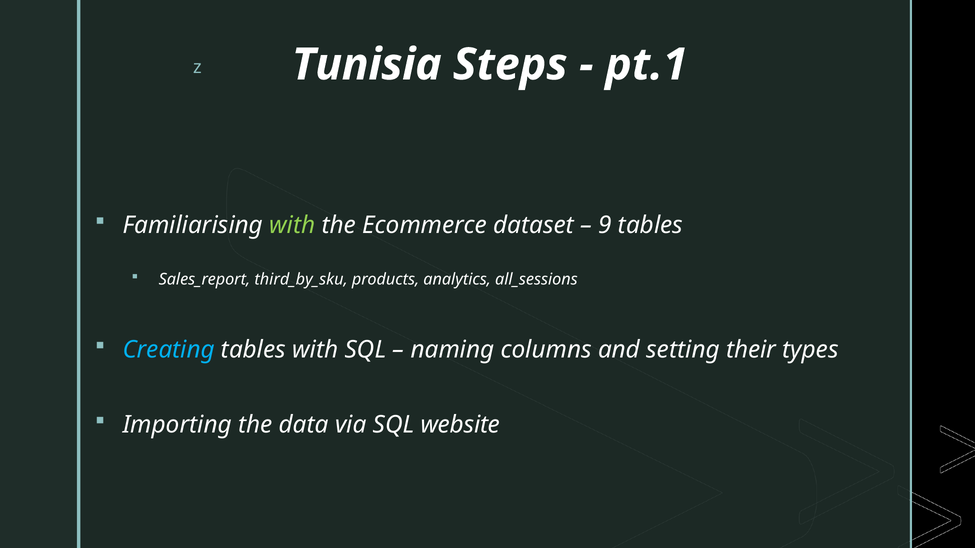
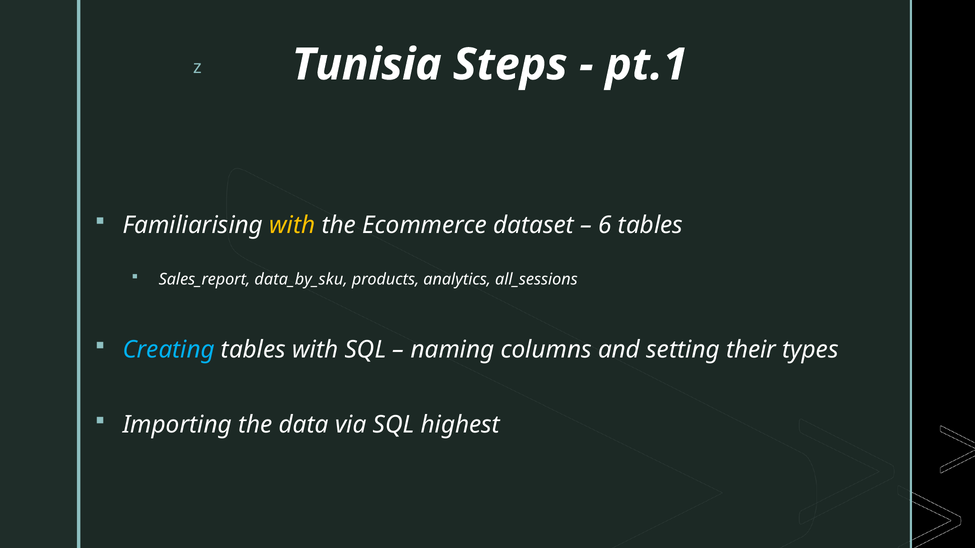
with at (292, 225) colour: light green -> yellow
9: 9 -> 6
third_by_sku: third_by_sku -> data_by_sku
website: website -> highest
